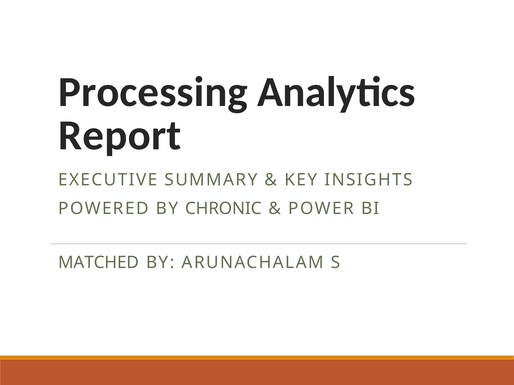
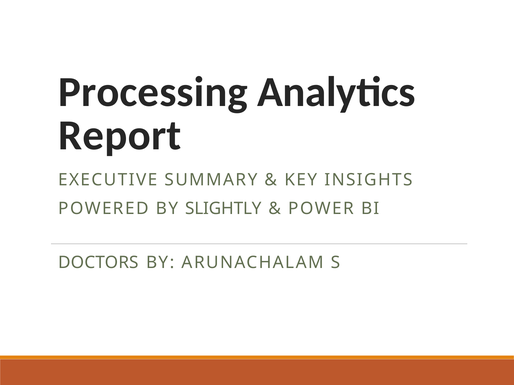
CHRONIC: CHRONIC -> SLIGHTLY
MATCHED: MATCHED -> DOCTORS
